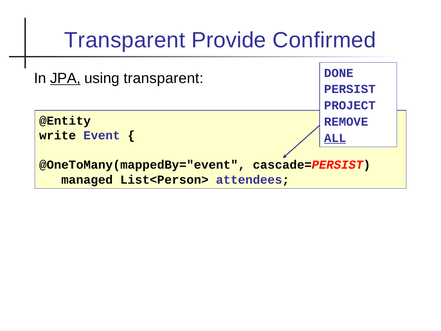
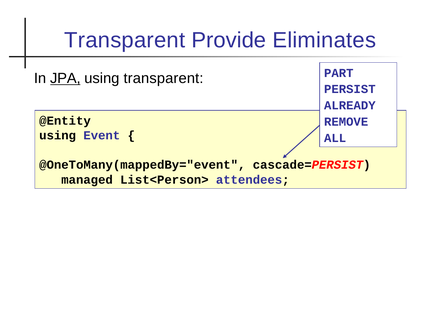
Confirmed: Confirmed -> Eliminates
DONE: DONE -> PART
PROJECT: PROJECT -> ALREADY
write at (58, 135): write -> using
ALL underline: present -> none
